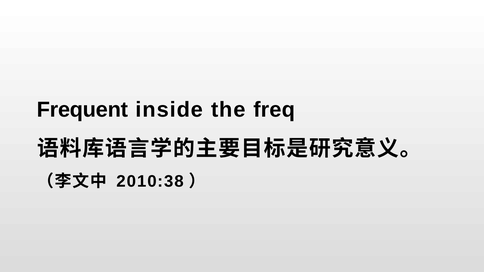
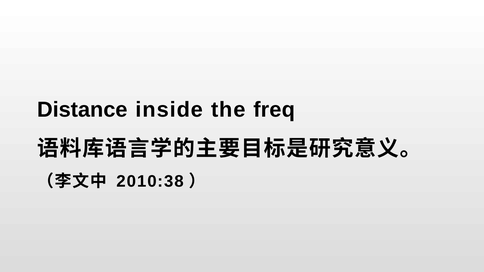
Frequent: Frequent -> Distance
